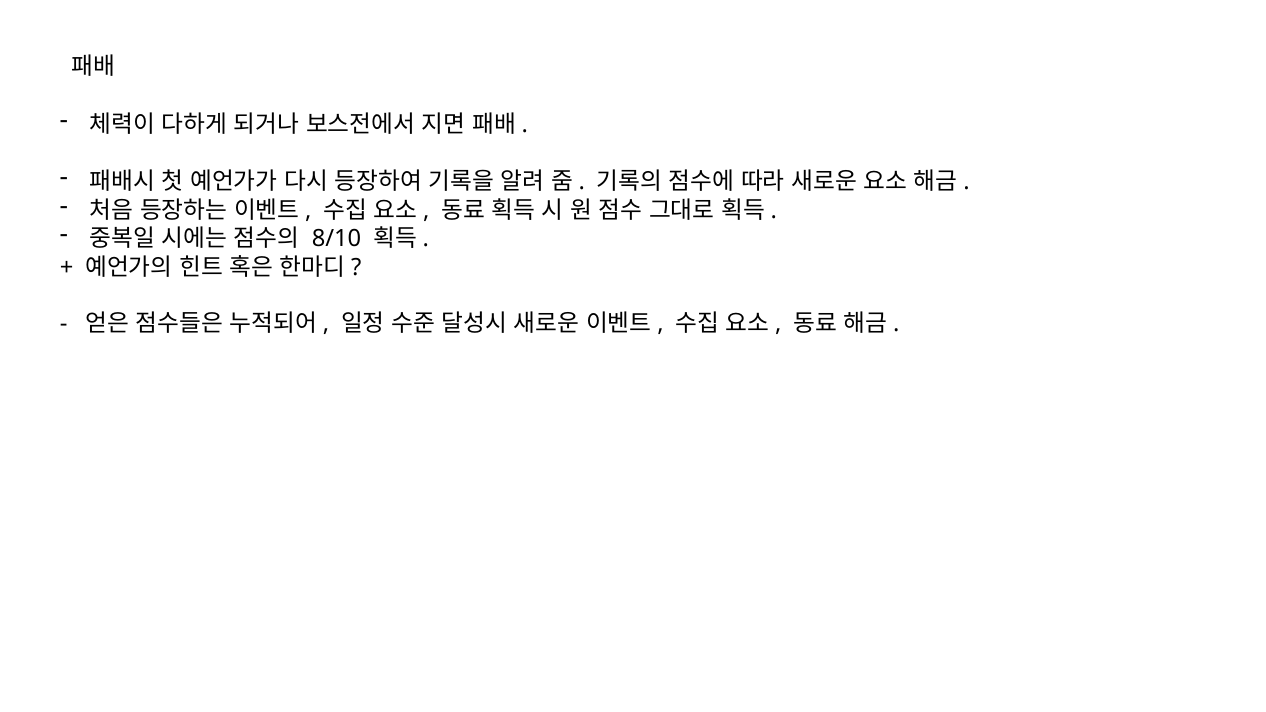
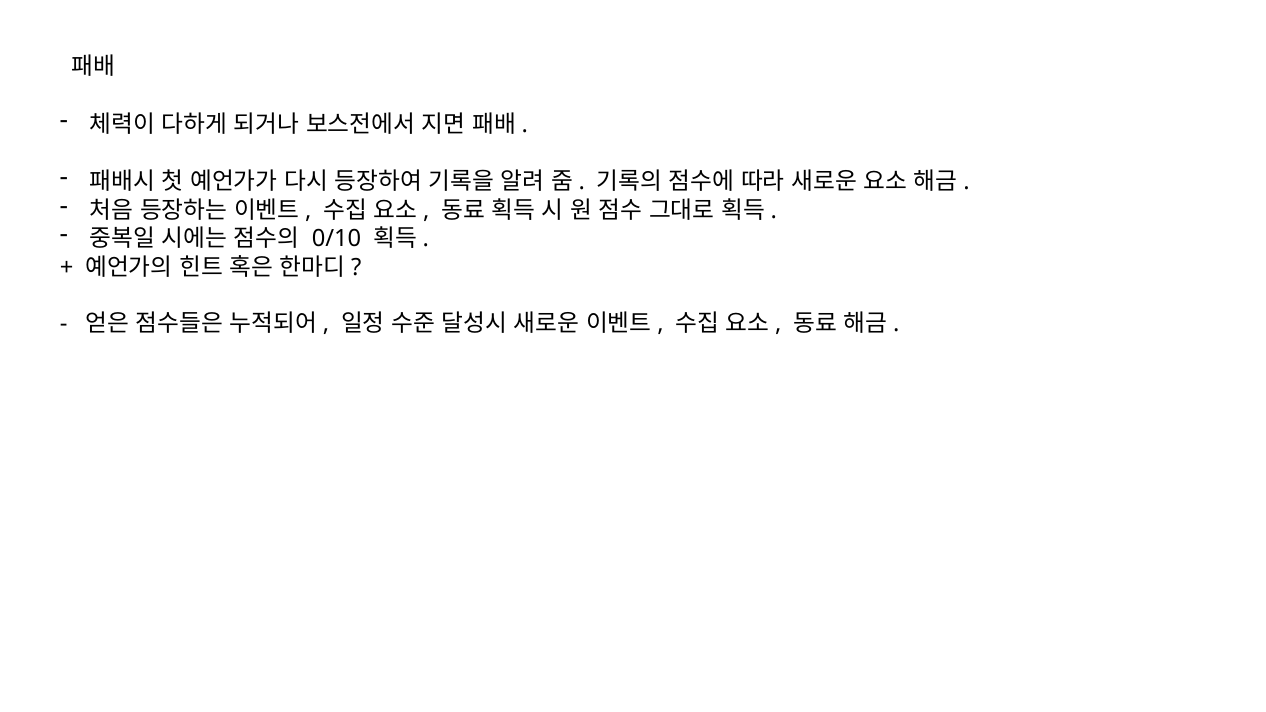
8/10: 8/10 -> 0/10
